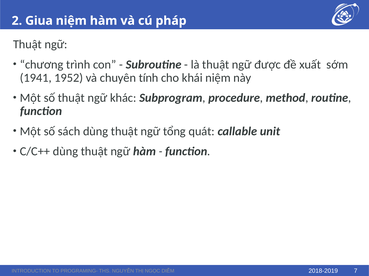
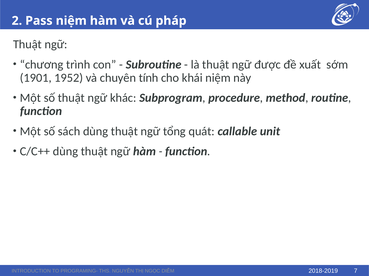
Giua: Giua -> Pass
1941: 1941 -> 1901
